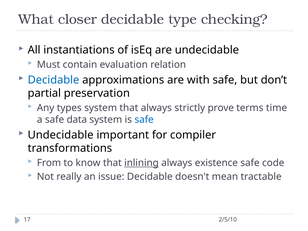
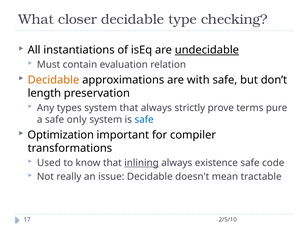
undecidable at (207, 50) underline: none -> present
Decidable at (53, 80) colour: blue -> orange
partial: partial -> length
time: time -> pure
data: data -> only
Undecidable at (61, 135): Undecidable -> Optimization
From: From -> Used
